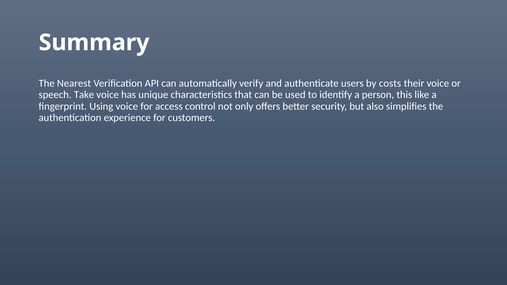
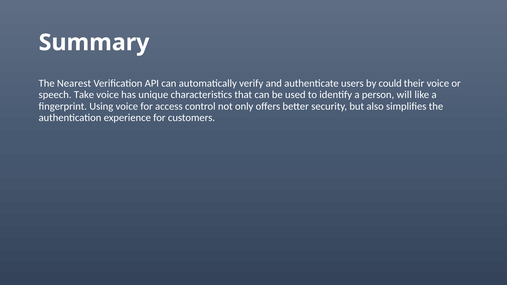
costs: costs -> could
this: this -> will
